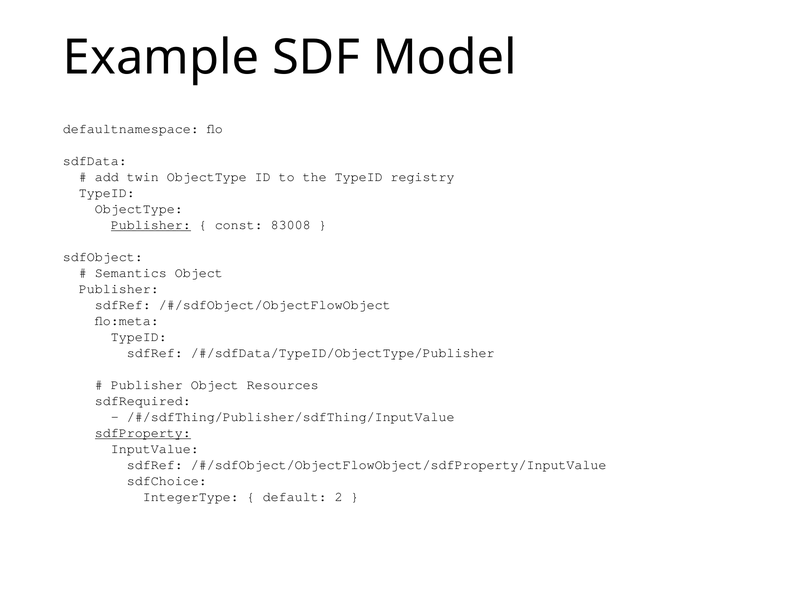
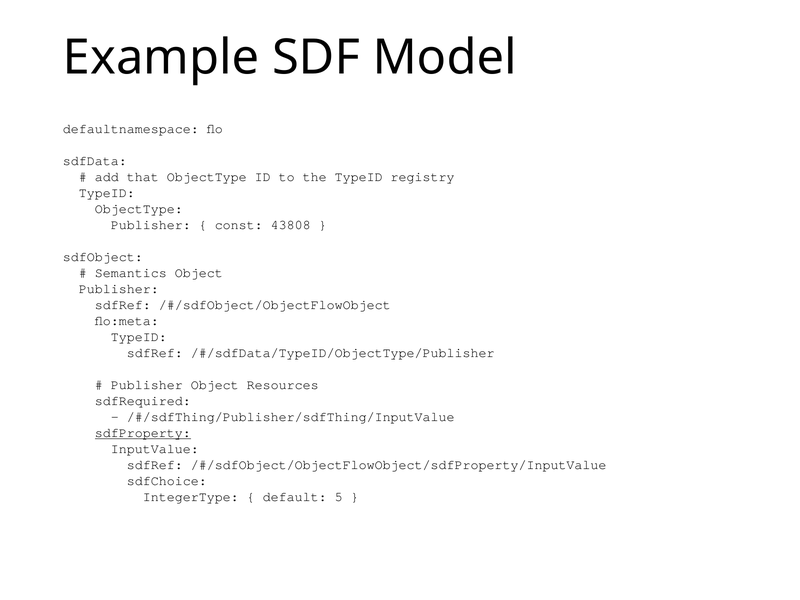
twin: twin -> that
Publisher at (151, 225) underline: present -> none
83008: 83008 -> 43808
2: 2 -> 5
